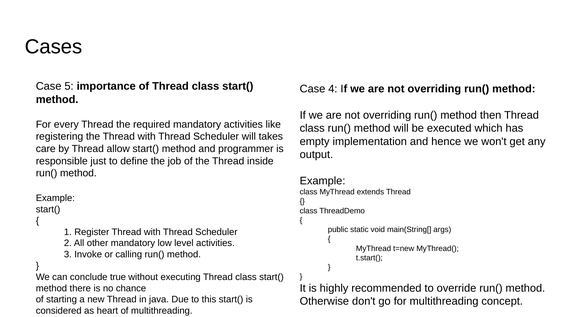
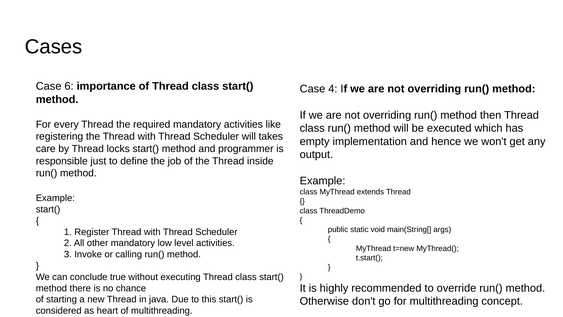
5: 5 -> 6
allow: allow -> locks
